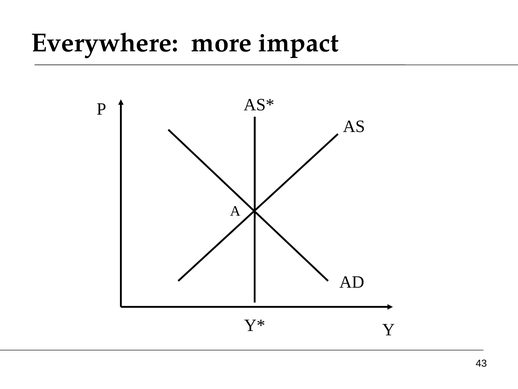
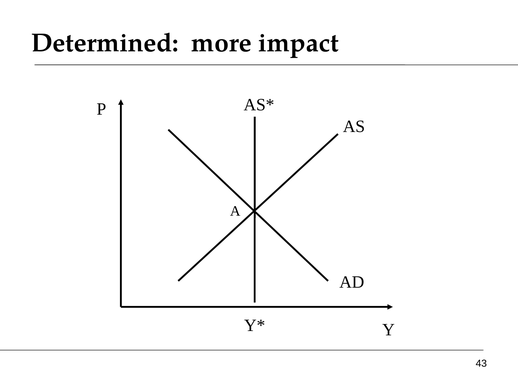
Everywhere: Everywhere -> Determined
